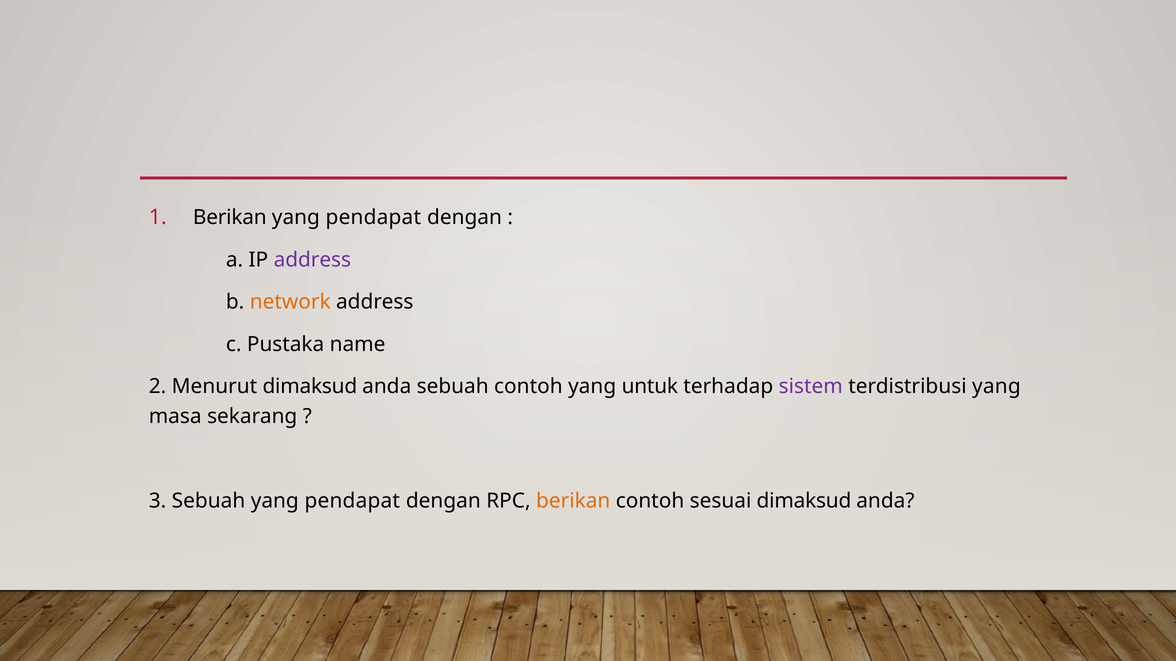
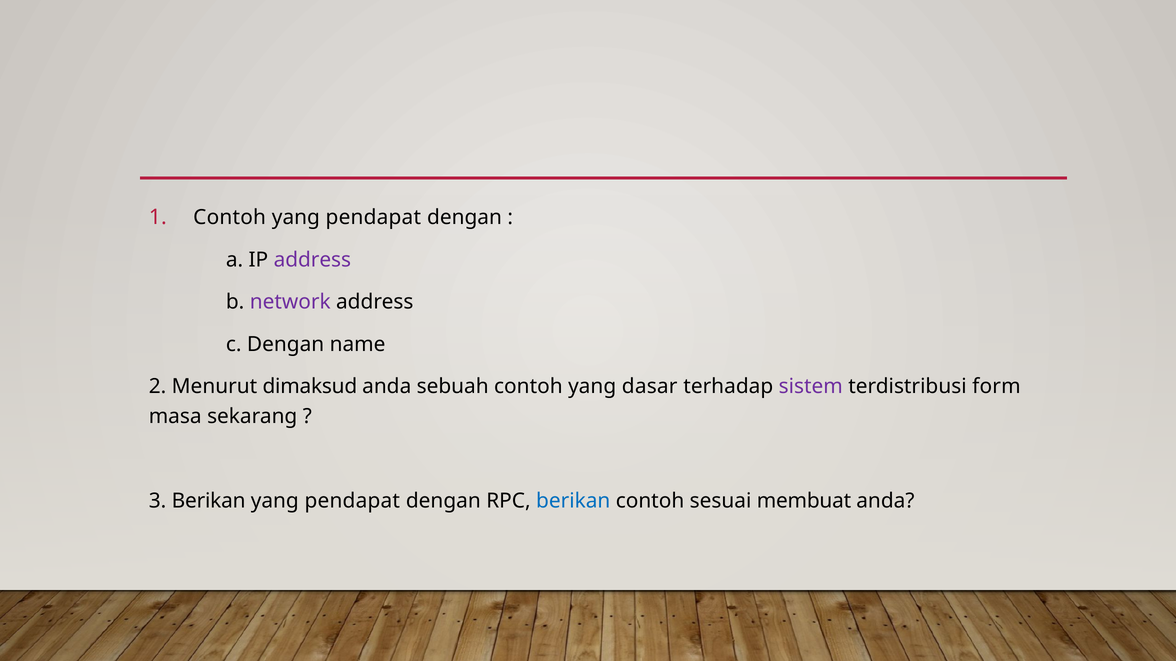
Berikan at (230, 218): Berikan -> Contoh
network colour: orange -> purple
c Pustaka: Pustaka -> Dengan
untuk: untuk -> dasar
terdistribusi yang: yang -> form
3 Sebuah: Sebuah -> Berikan
berikan at (573, 501) colour: orange -> blue
sesuai dimaksud: dimaksud -> membuat
